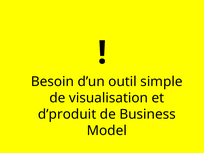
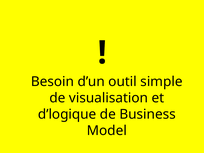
d’produit: d’produit -> d’logique
